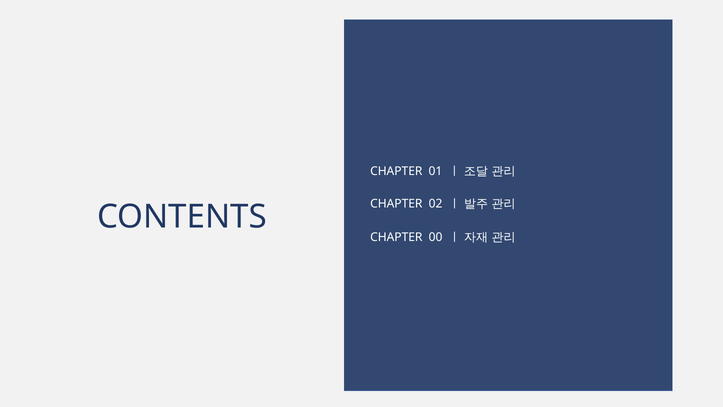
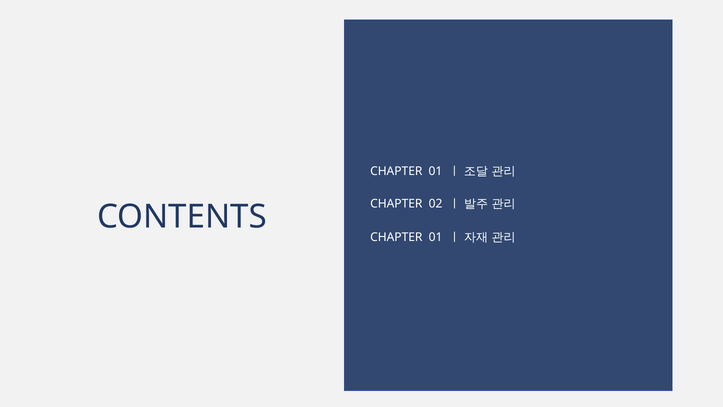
00 at (436, 237): 00 -> 01
